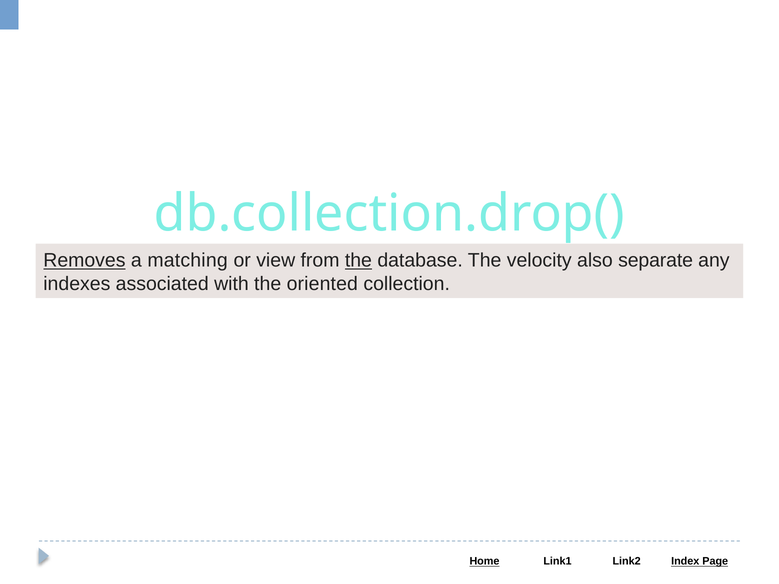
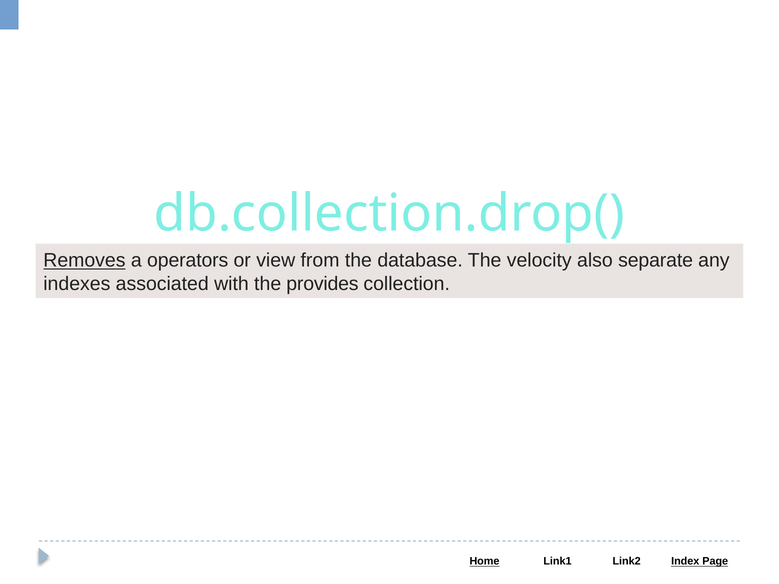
matching: matching -> operators
the at (358, 261) underline: present -> none
oriented: oriented -> provides
